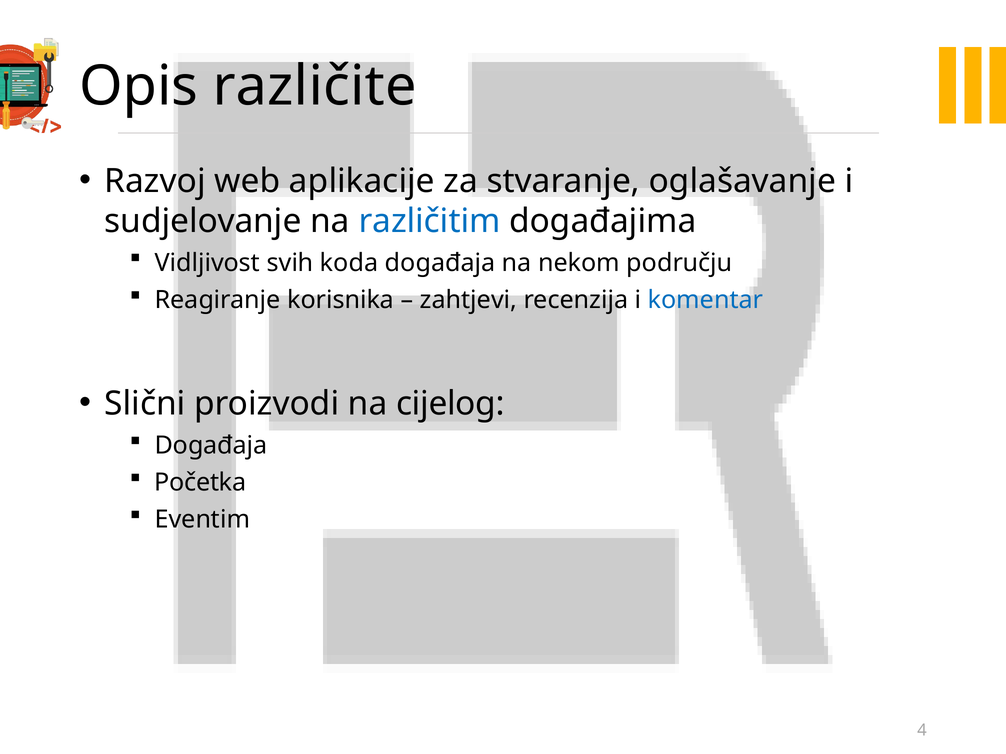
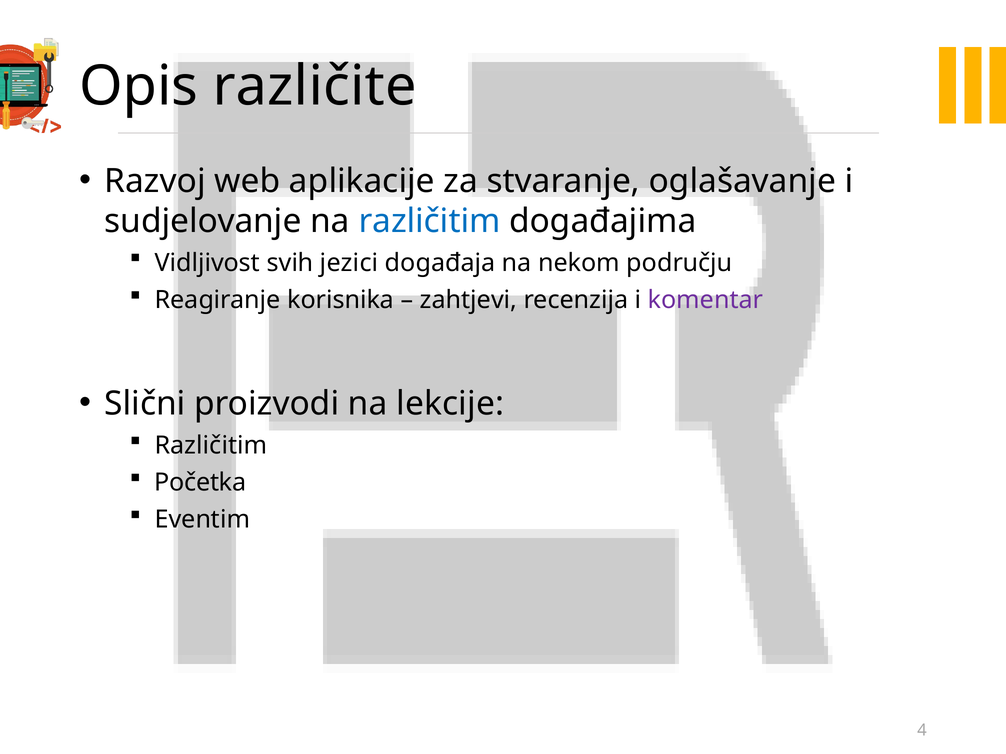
koda: koda -> jezici
komentar colour: blue -> purple
cijelog: cijelog -> lekcije
Događaja at (211, 446): Događaja -> Različitim
